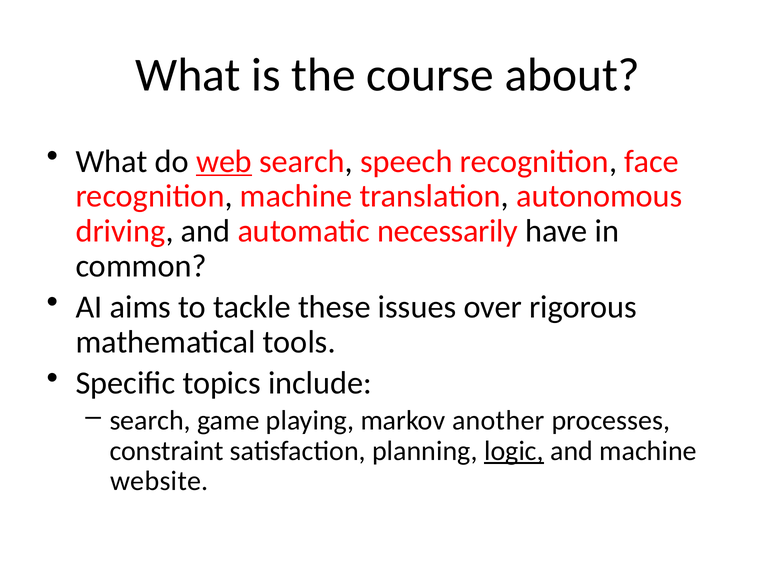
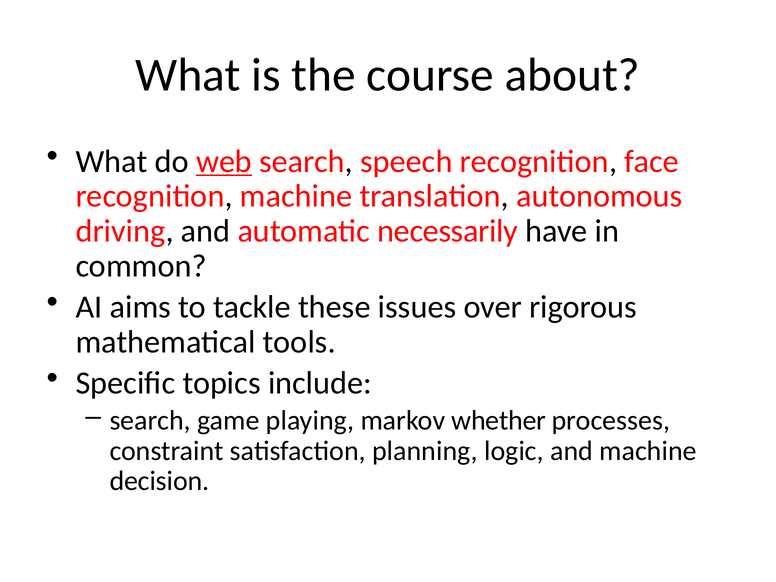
another: another -> whether
logic underline: present -> none
website: website -> decision
